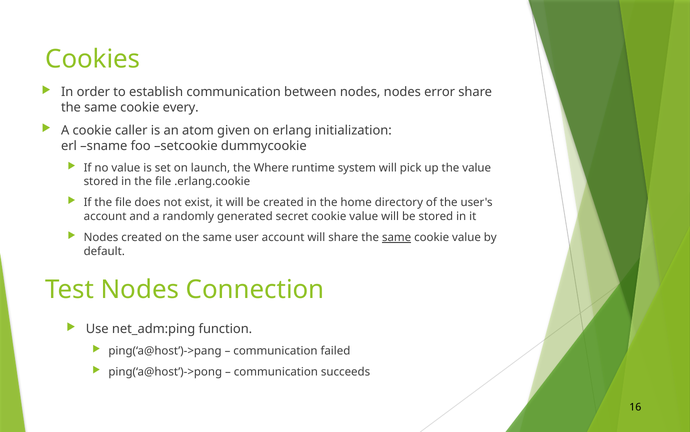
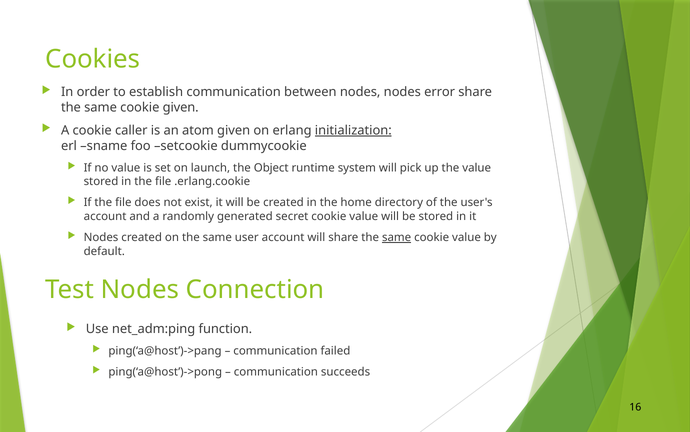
cookie every: every -> given
initialization underline: none -> present
Where: Where -> Object
